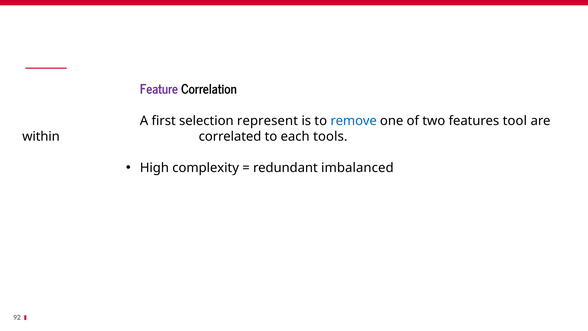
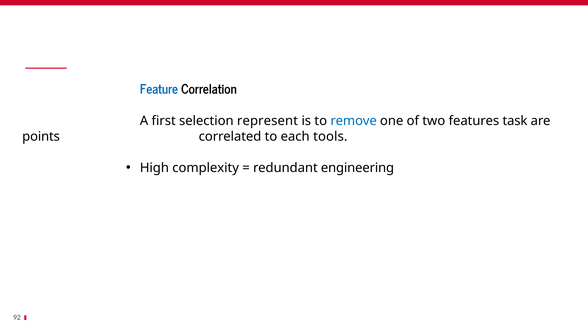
Feature colour: purple -> blue
tool: tool -> task
within: within -> points
imbalanced: imbalanced -> engineering
